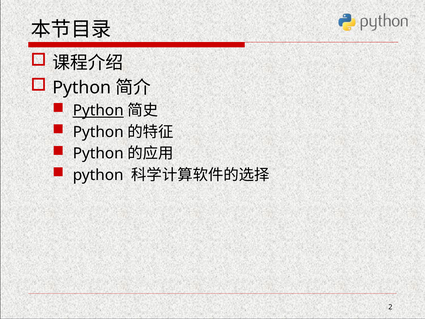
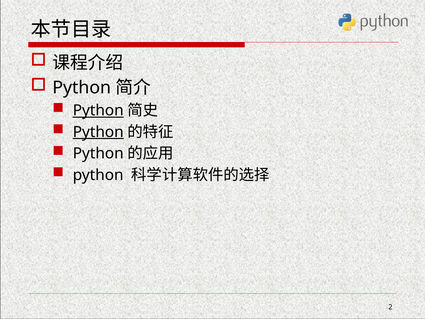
Python at (98, 132) underline: none -> present
